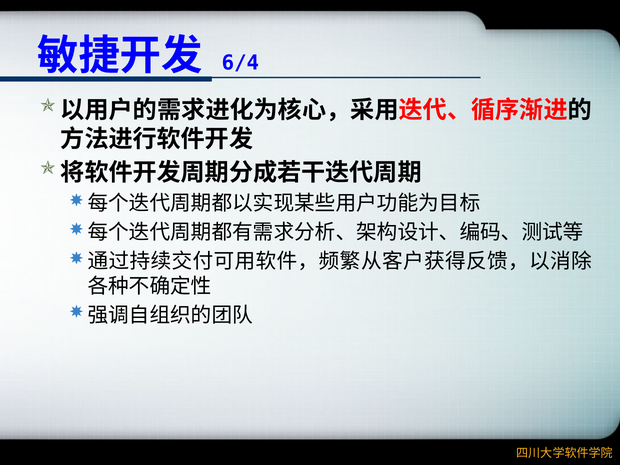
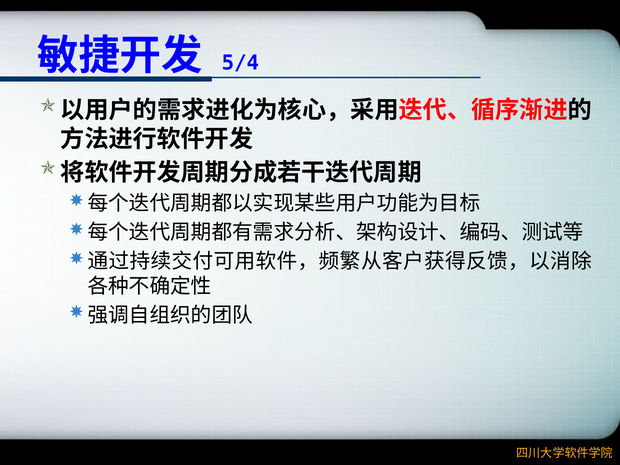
6/4: 6/4 -> 5/4
